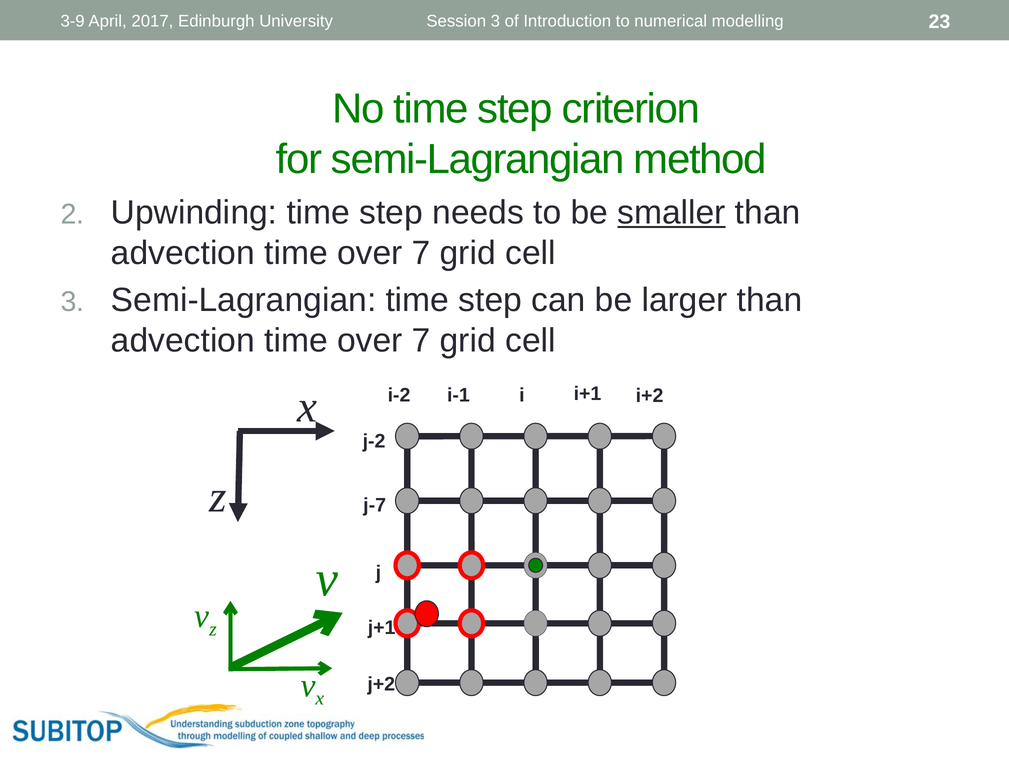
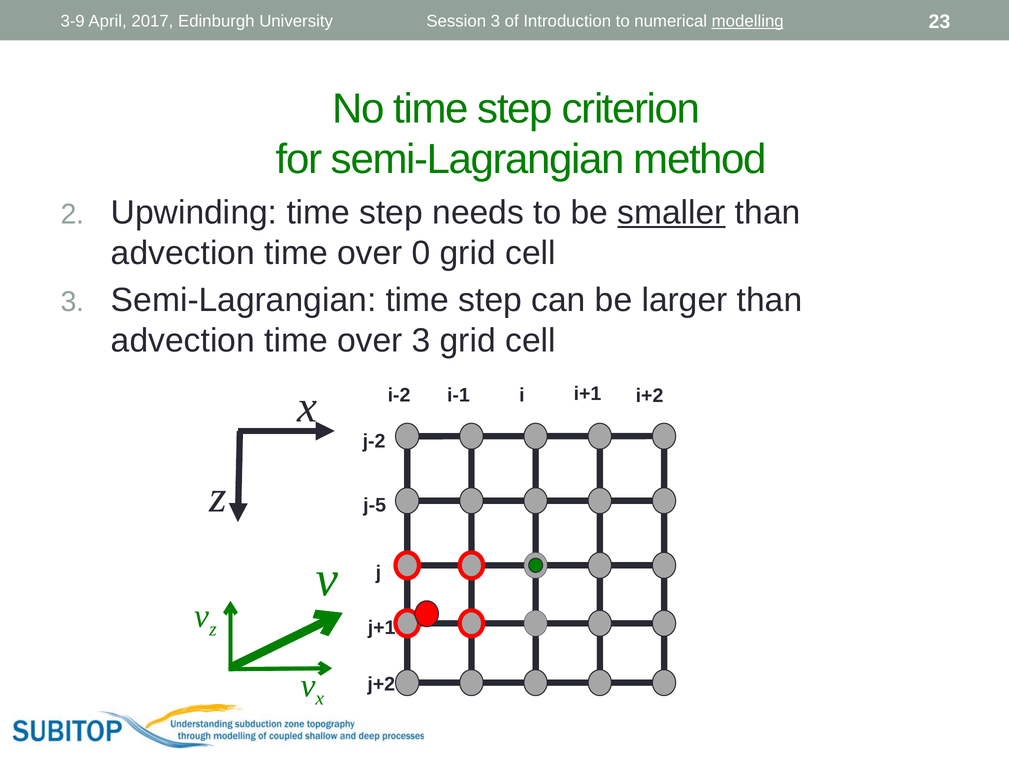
modelling underline: none -> present
7 at (421, 253): 7 -> 0
7 at (421, 340): 7 -> 3
j-7: j-7 -> j-5
